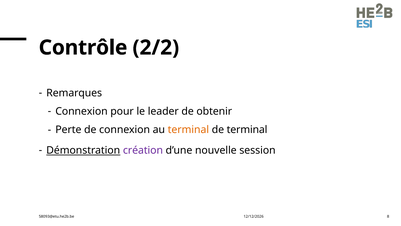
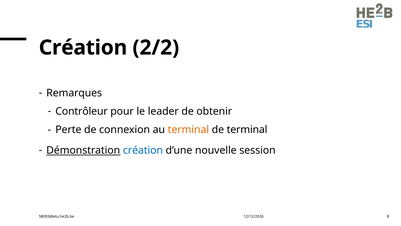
Contrôle at (83, 48): Contrôle -> Création
Connexion at (82, 111): Connexion -> Contrôleur
création at (143, 150) colour: purple -> blue
